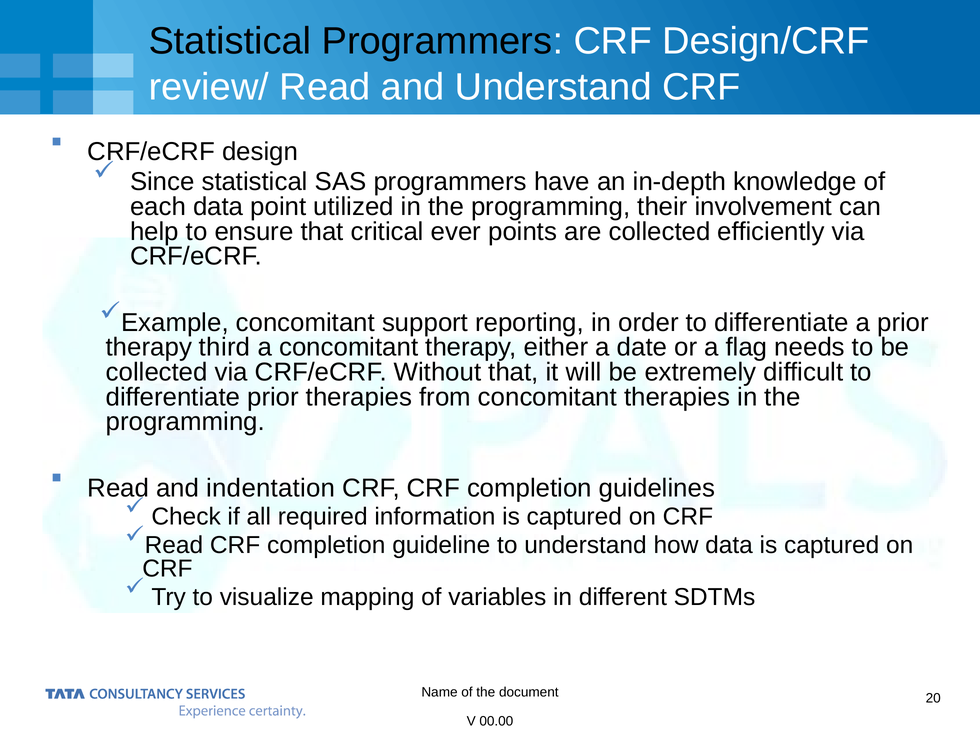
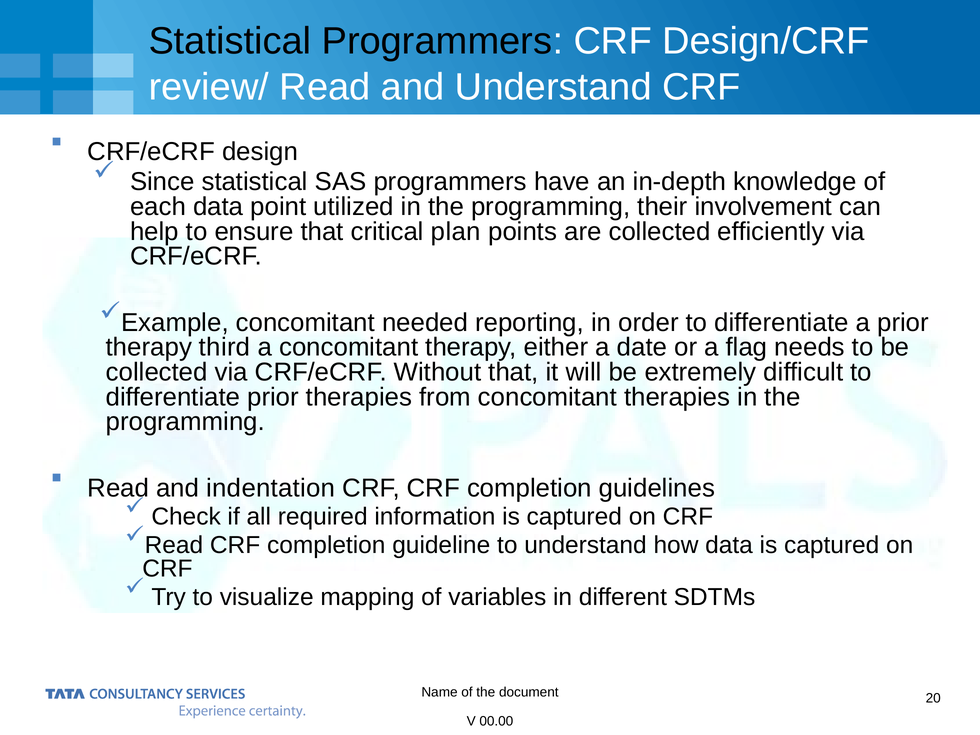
ever: ever -> plan
support: support -> needed
